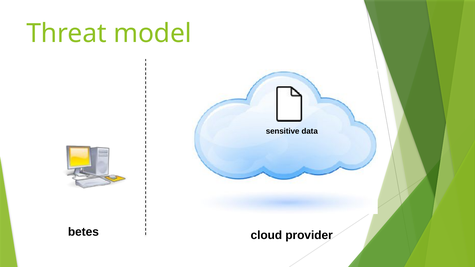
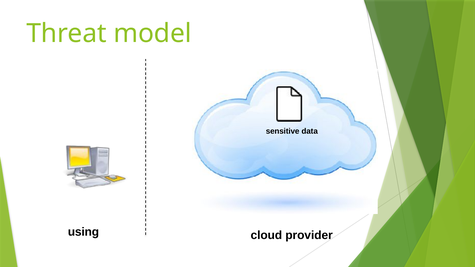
betes: betes -> using
